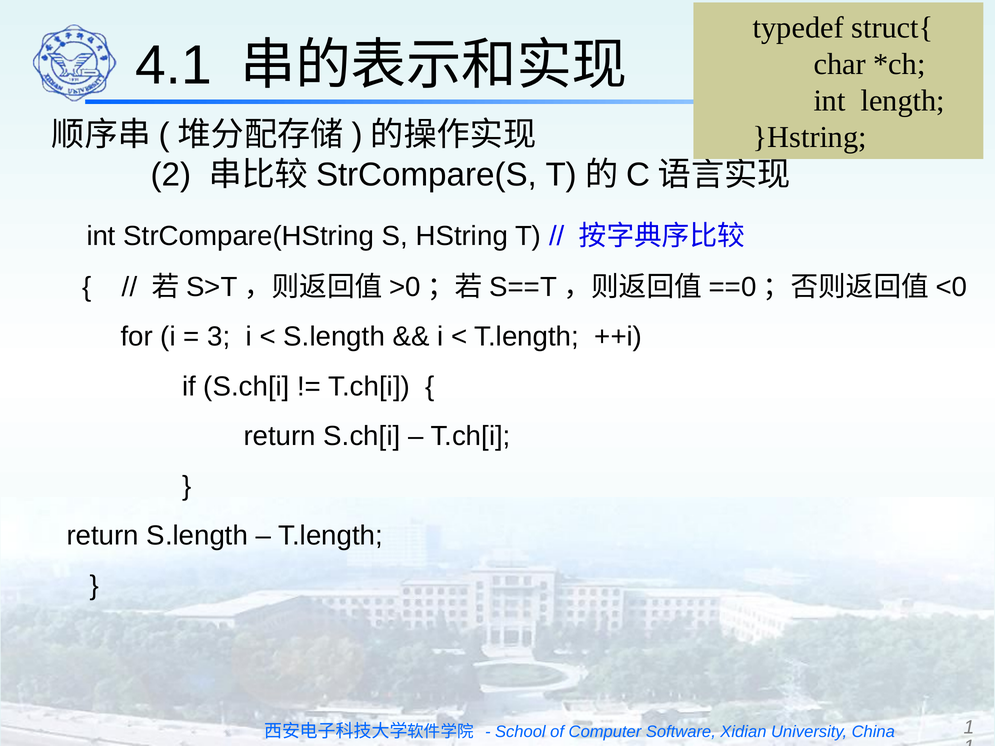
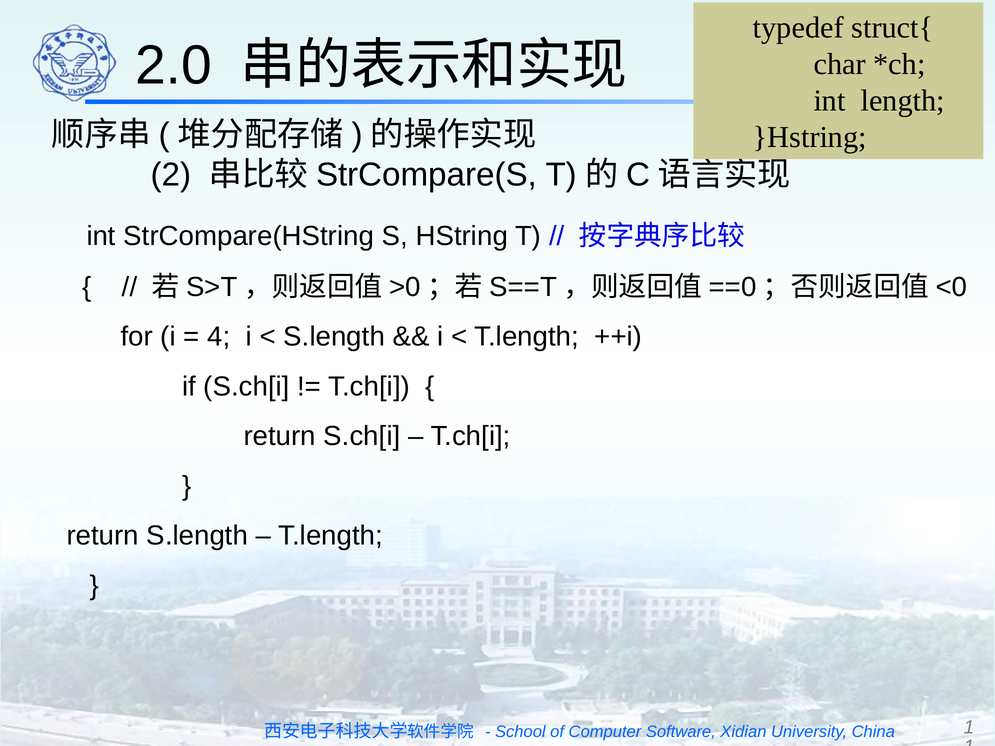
4.1: 4.1 -> 2.0
3: 3 -> 4
